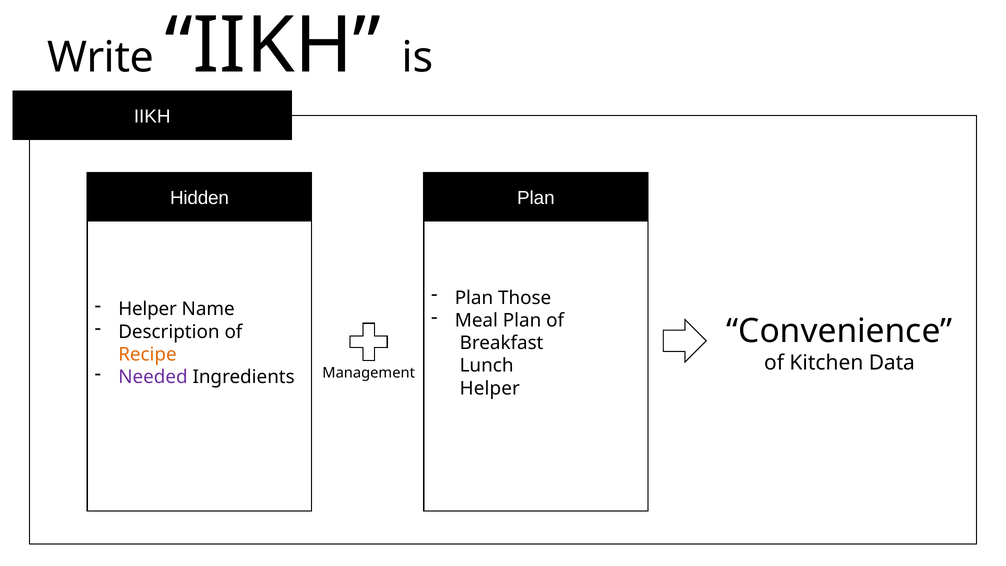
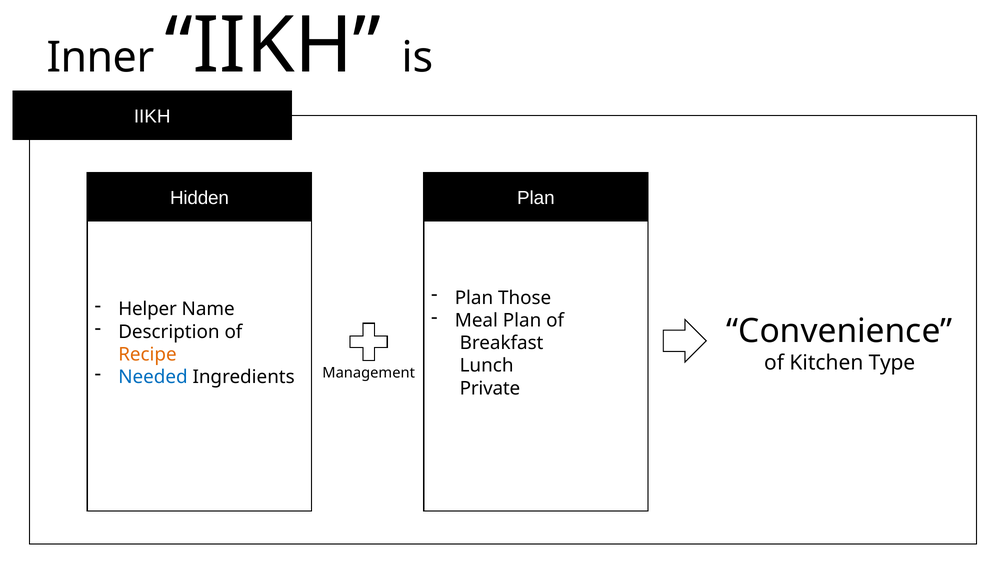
Write: Write -> Inner
Data: Data -> Type
Needed colour: purple -> blue
Helper at (490, 388): Helper -> Private
